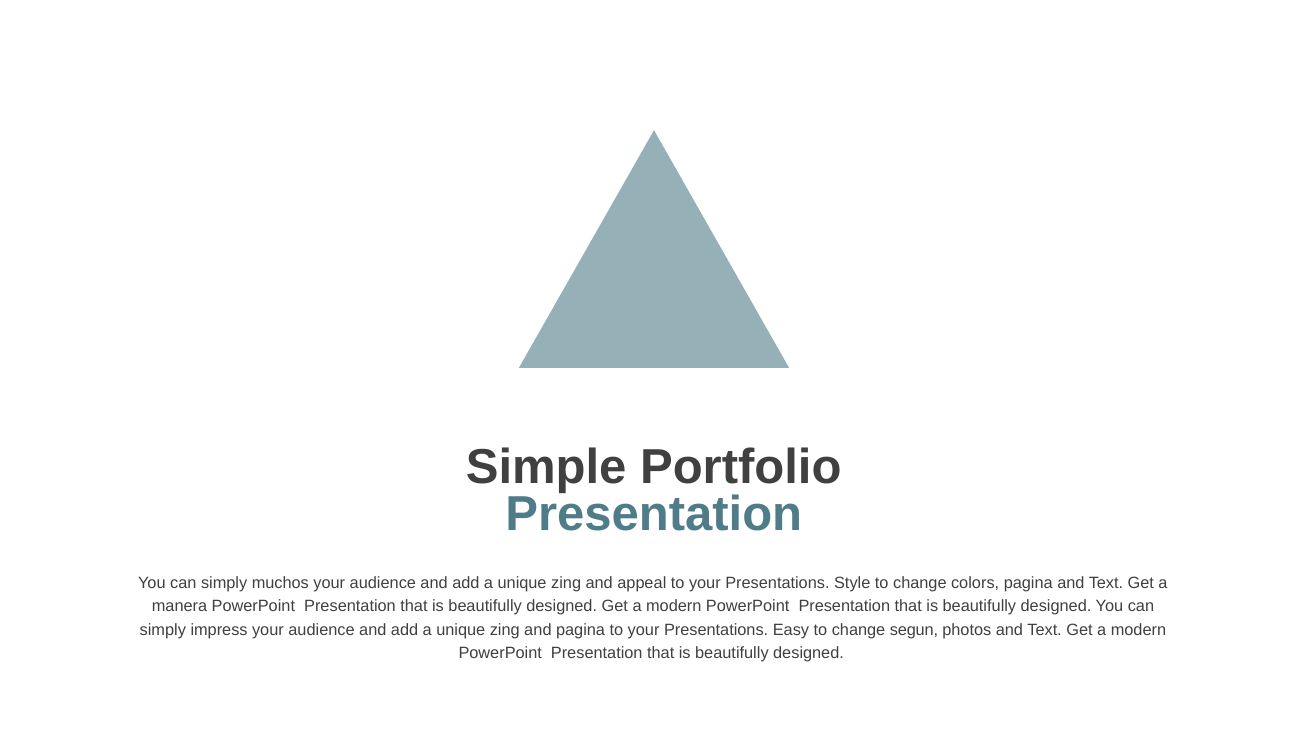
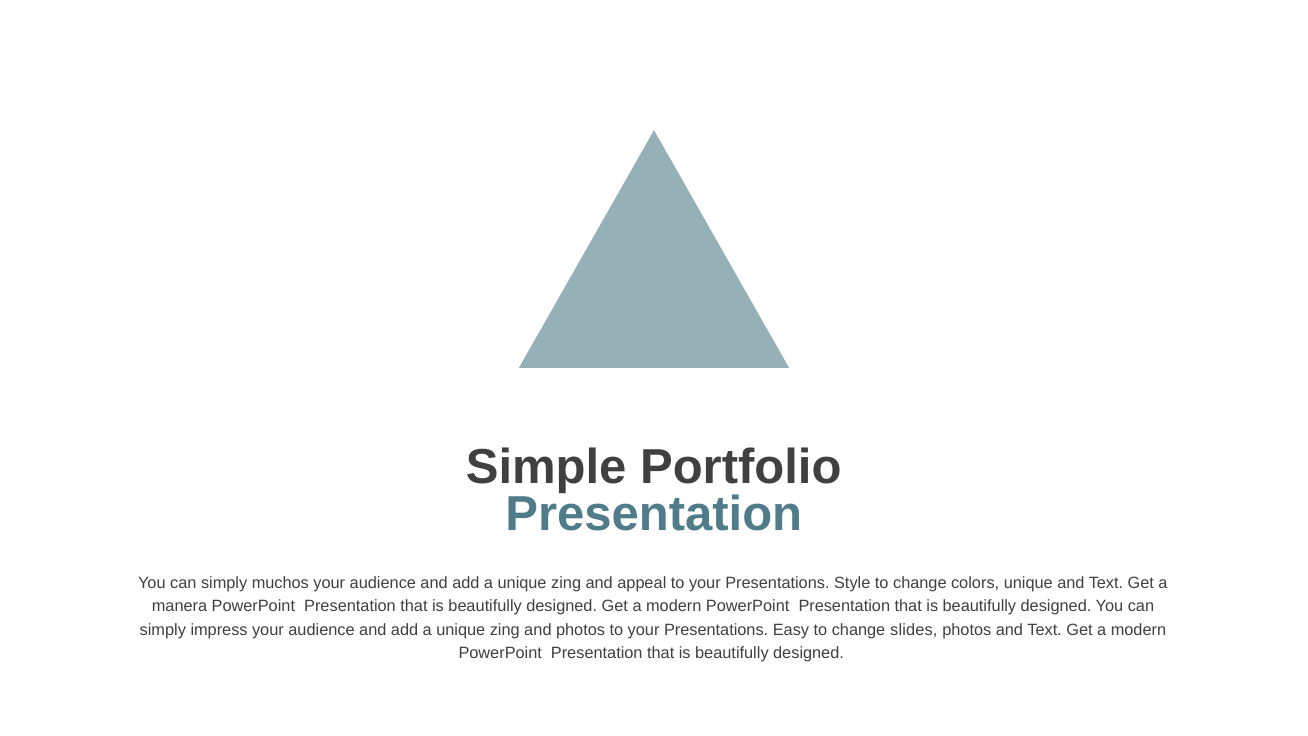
colors pagina: pagina -> unique
and pagina: pagina -> photos
segun: segun -> slides
